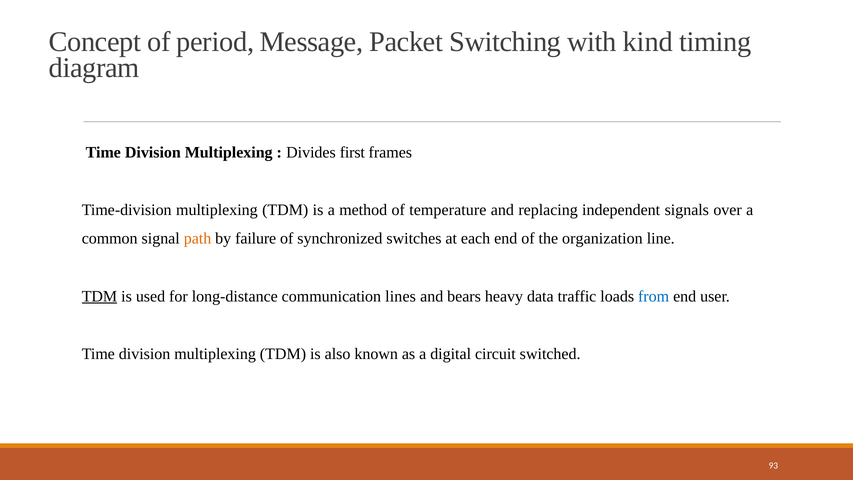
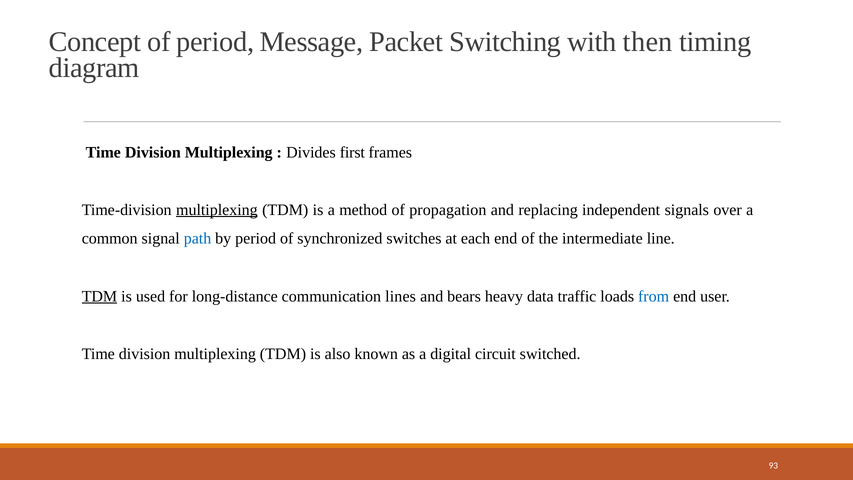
kind: kind -> then
multiplexing at (217, 210) underline: none -> present
temperature: temperature -> propagation
path colour: orange -> blue
by failure: failure -> period
organization: organization -> intermediate
